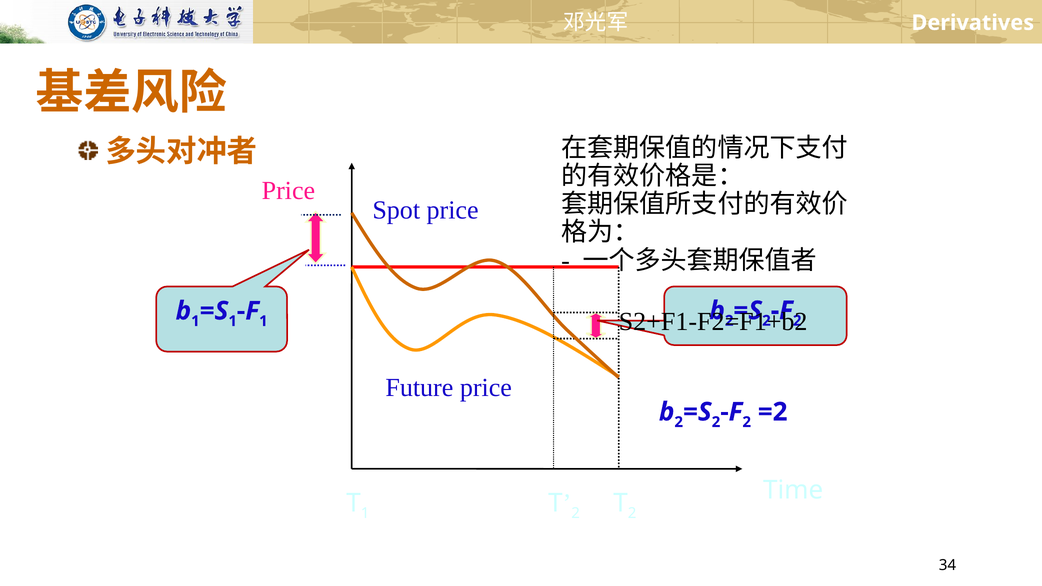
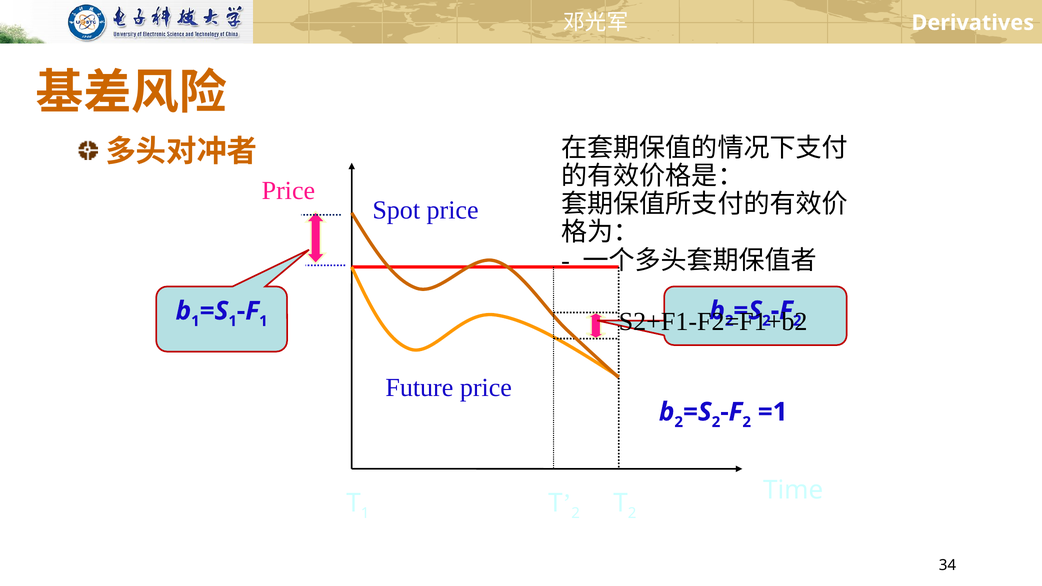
=2: =2 -> =1
